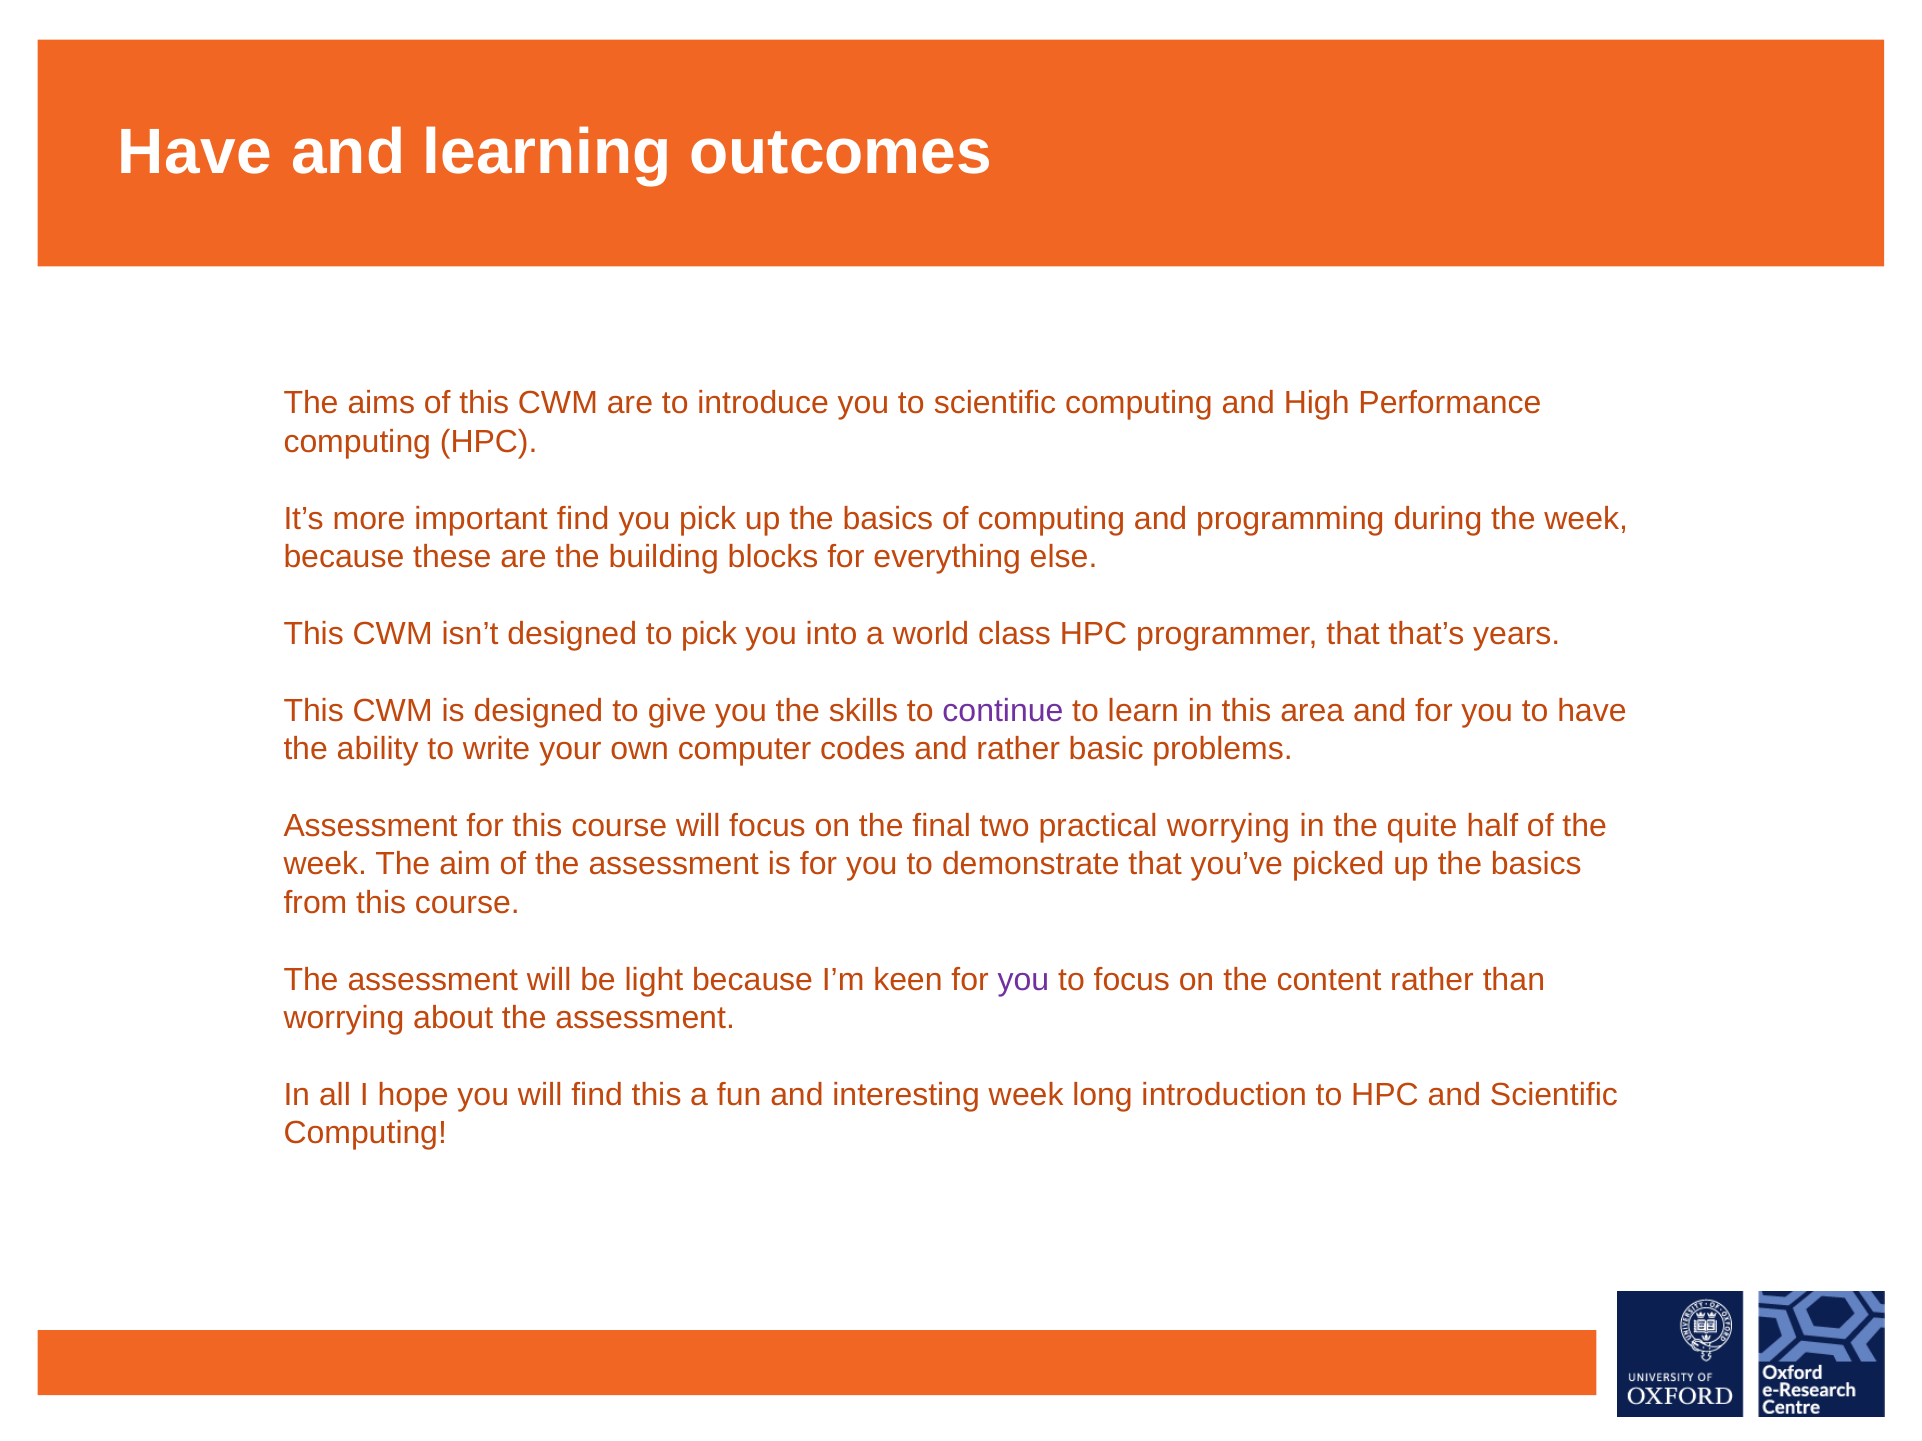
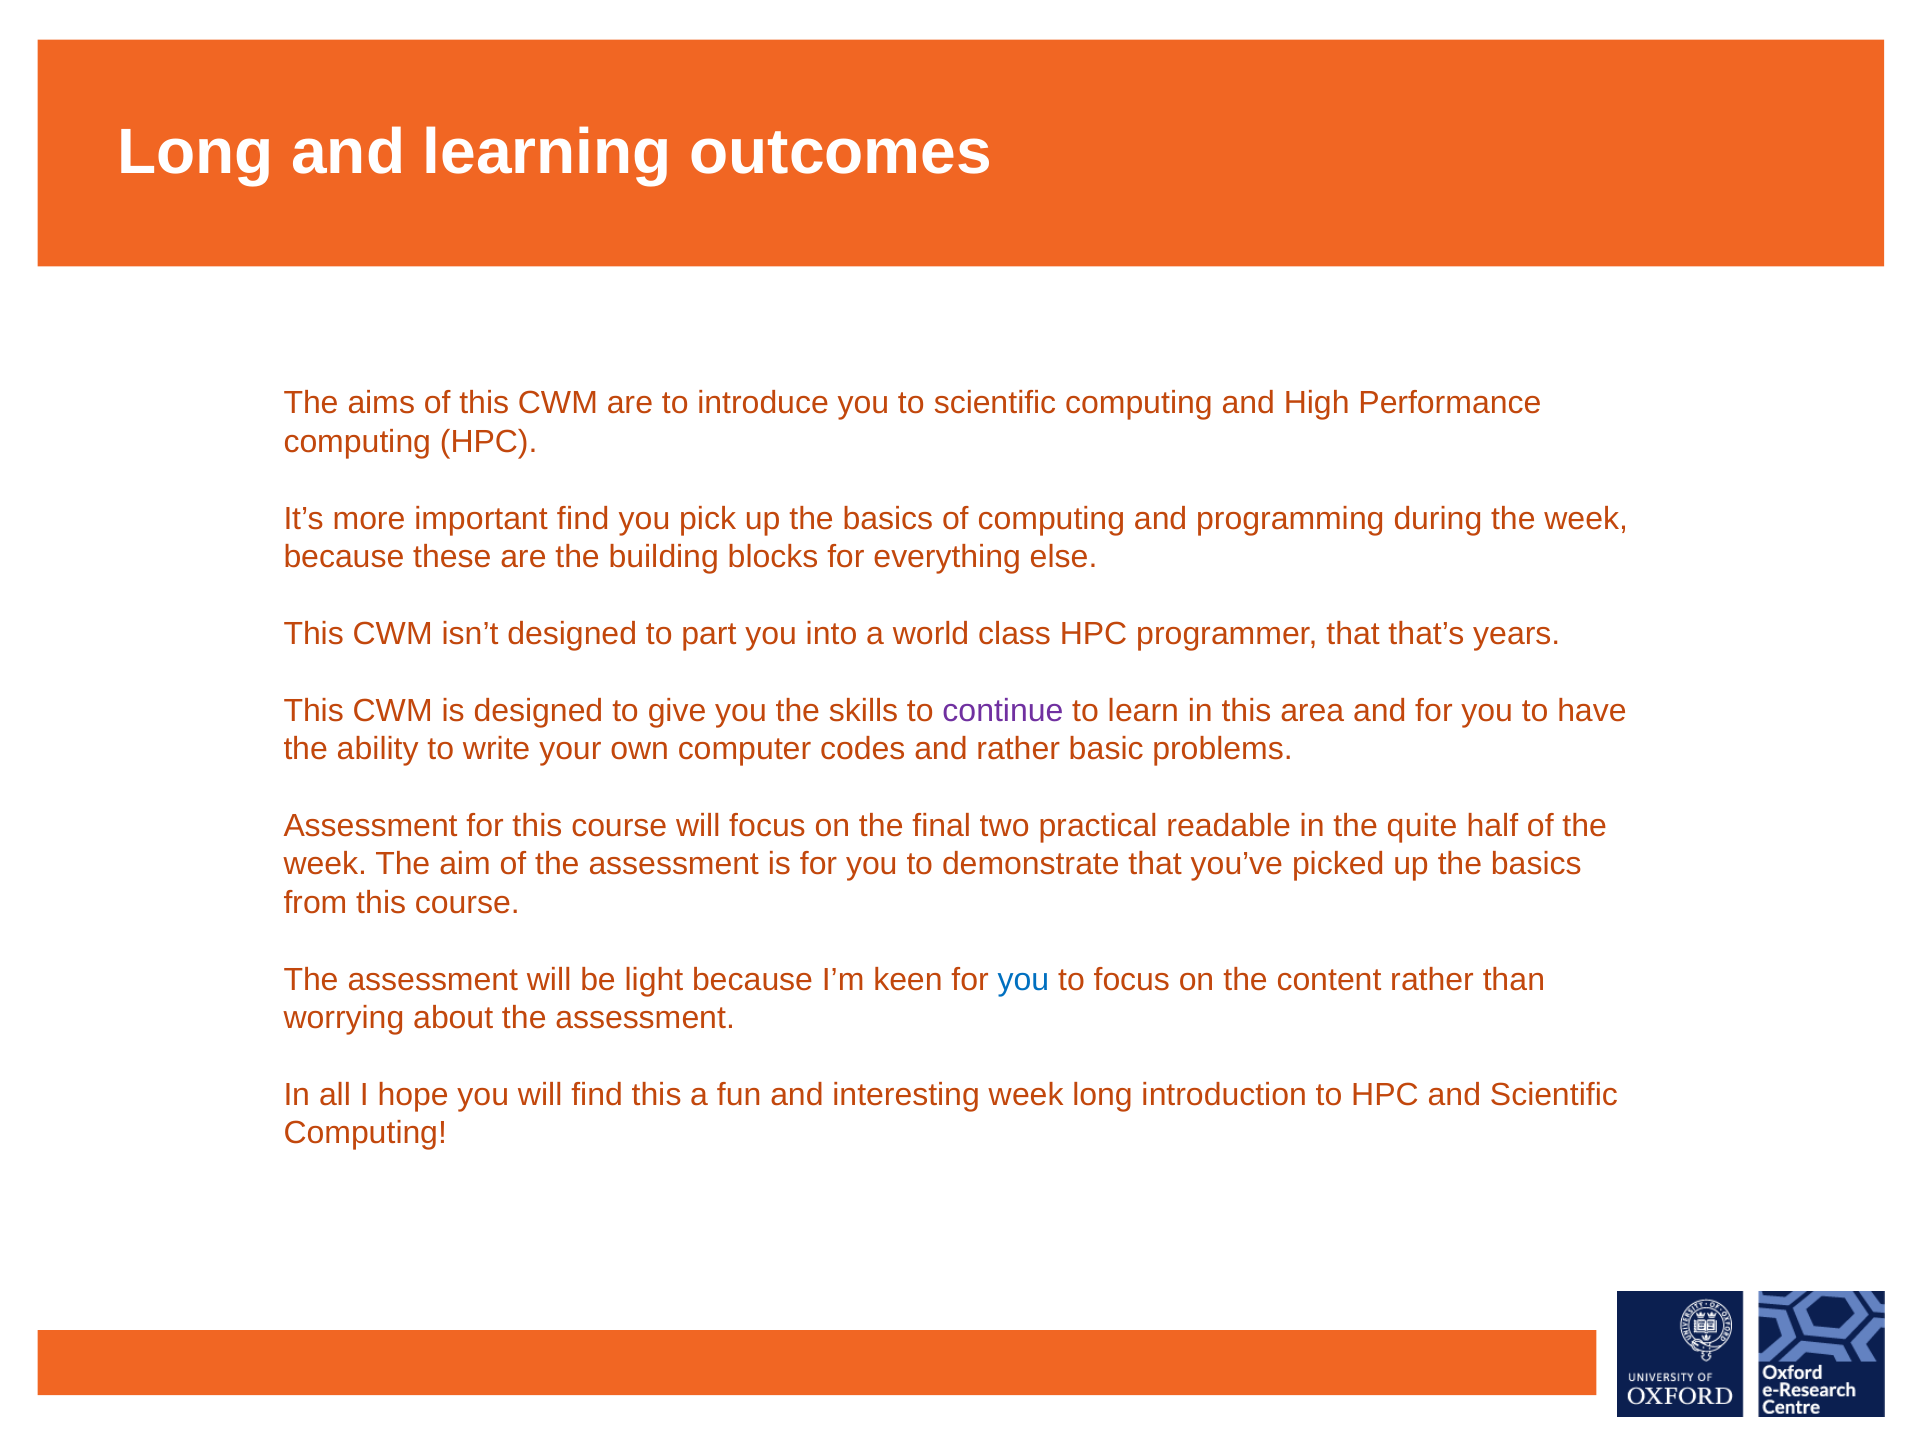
Have at (195, 153): Have -> Long
to pick: pick -> part
practical worrying: worrying -> readable
you at (1023, 980) colour: purple -> blue
